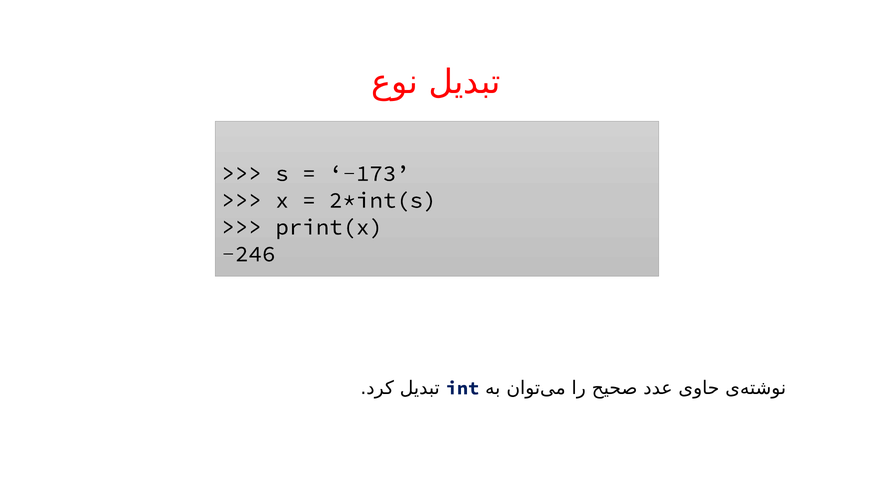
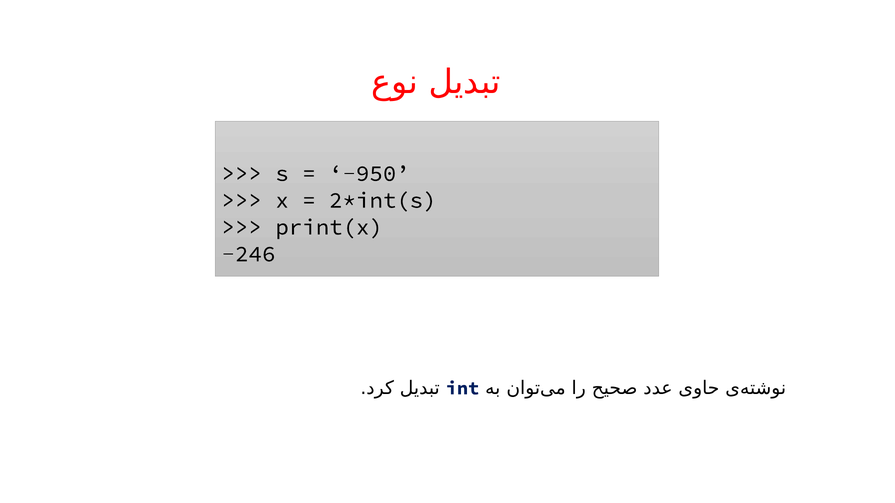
-173: -173 -> -950
